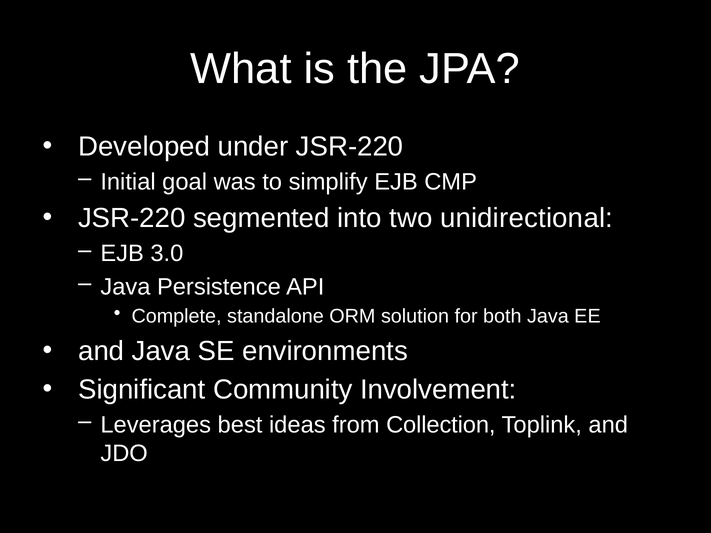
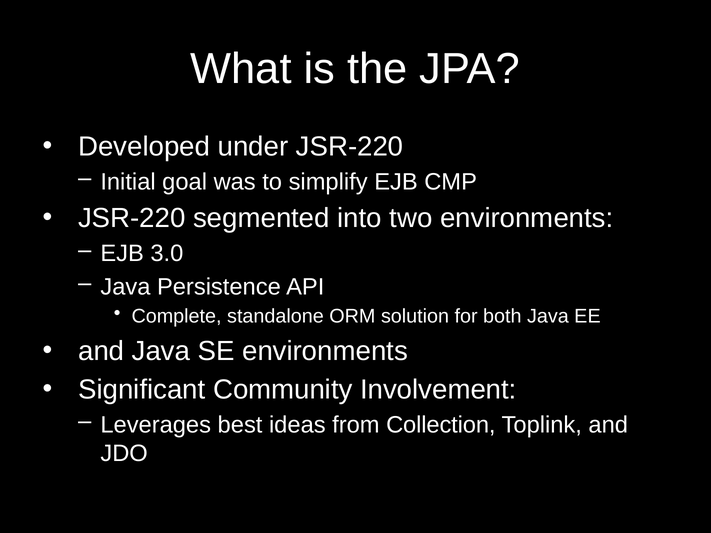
two unidirectional: unidirectional -> environments
